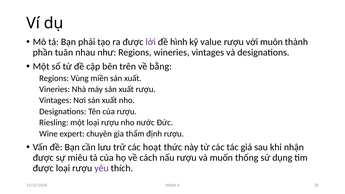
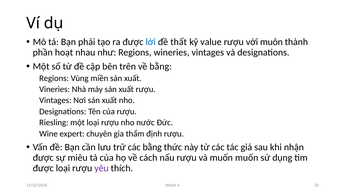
lời colour: purple -> blue
hình: hình -> thất
tuân: tuân -> hoạt
các hoạt: hoạt -> bằng
muốn thống: thống -> muốn
